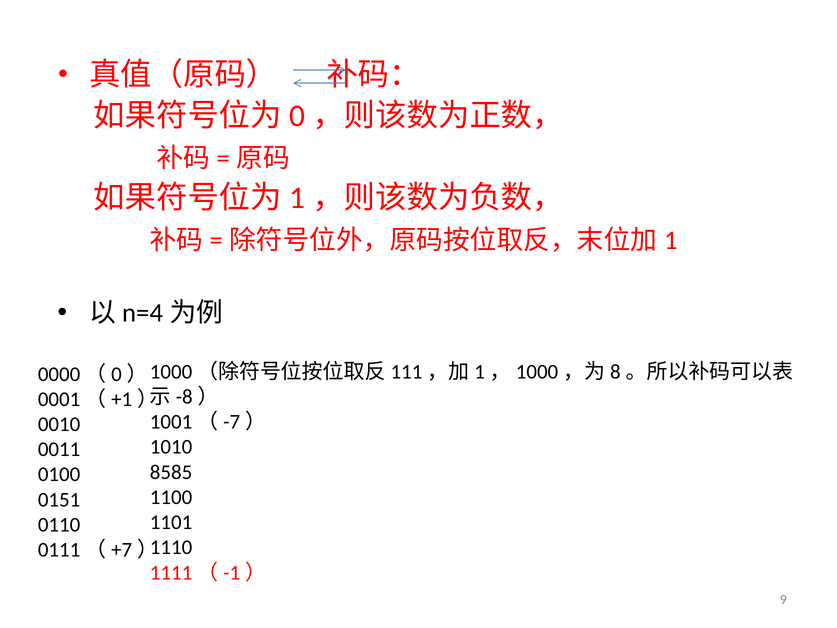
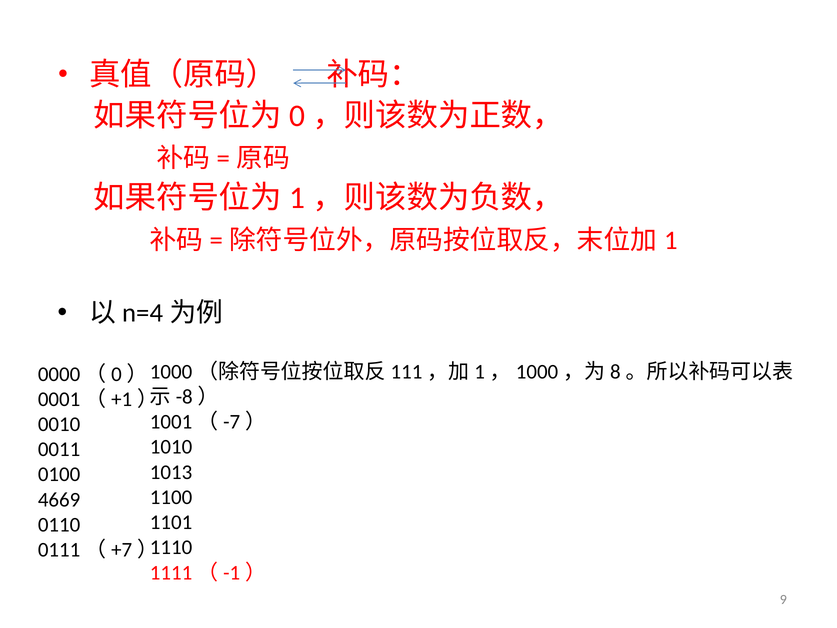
8585: 8585 -> 1013
0151: 0151 -> 4669
